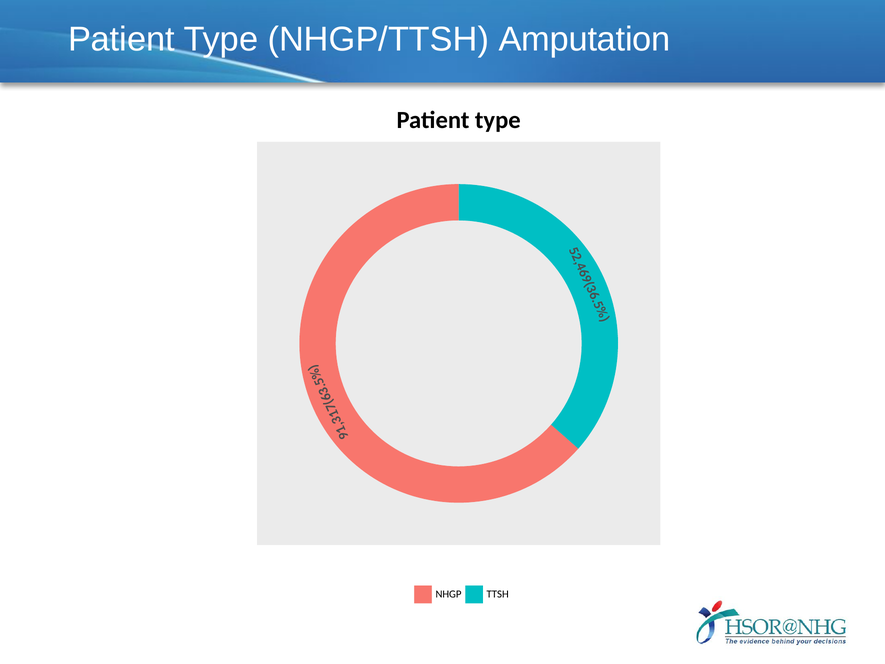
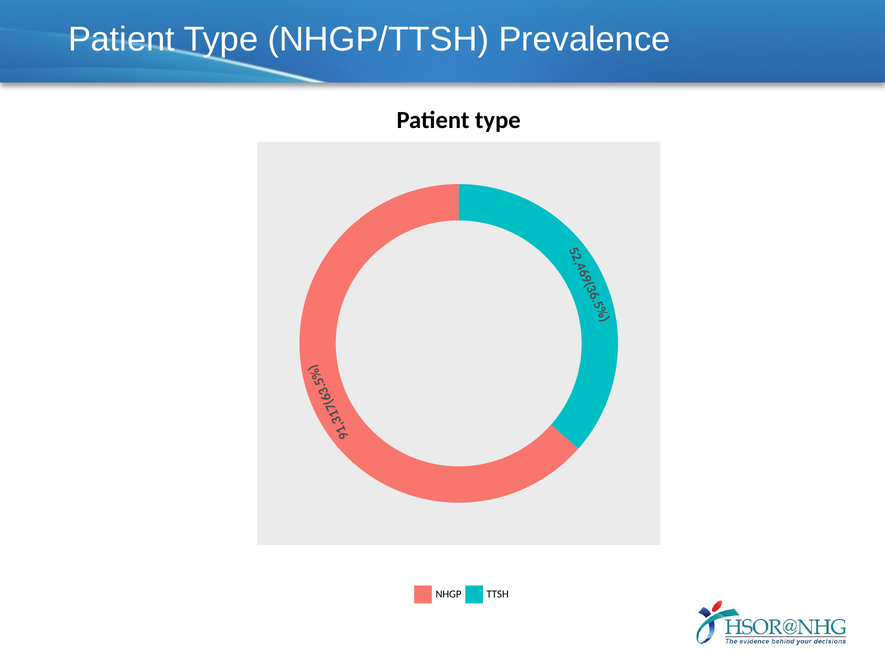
Amputation: Amputation -> Prevalence
